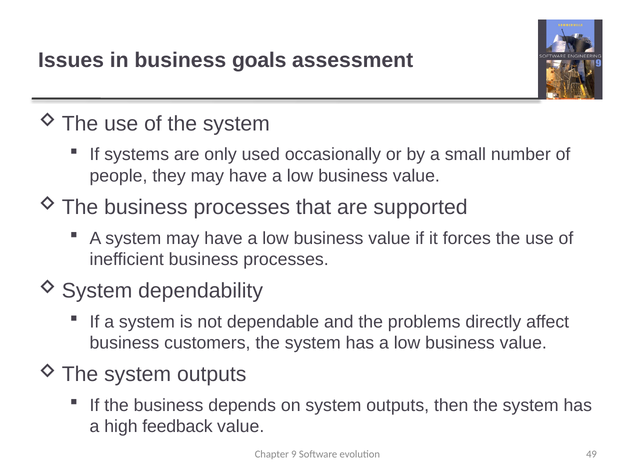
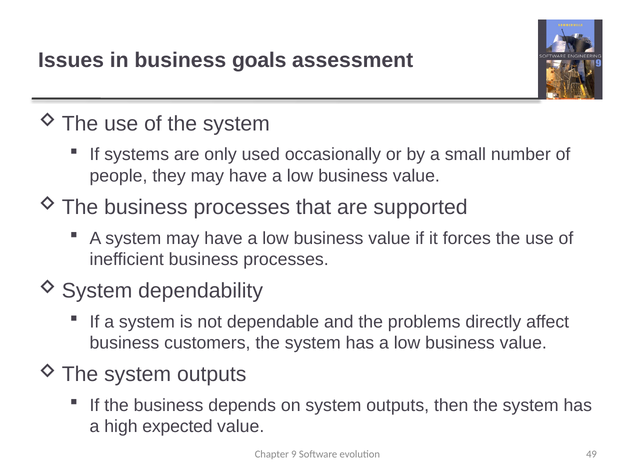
feedback: feedback -> expected
